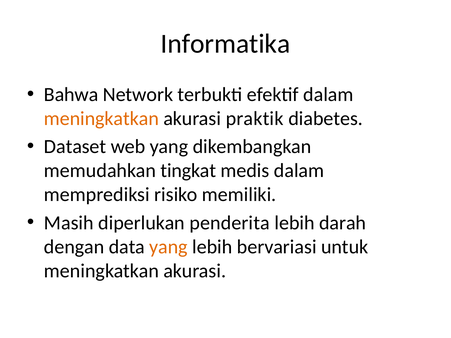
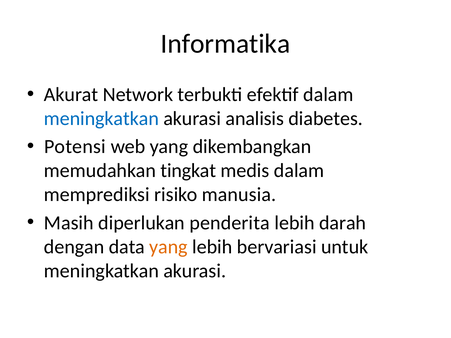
Bahwa: Bahwa -> Akurat
meningkatkan at (101, 119) colour: orange -> blue
praktik: praktik -> analisis
Dataset: Dataset -> Potensi
memiliki: memiliki -> manusia
